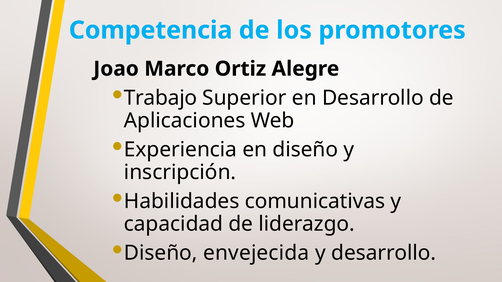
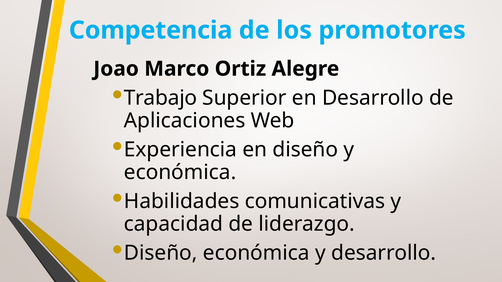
inscripción at (180, 172): inscripción -> económica
Diseño envejecida: envejecida -> económica
